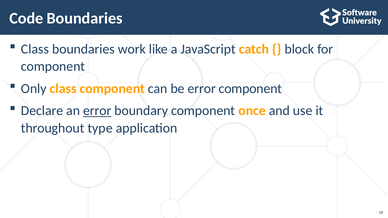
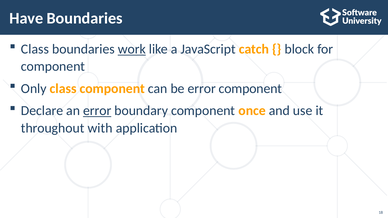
Code: Code -> Have
work underline: none -> present
type: type -> with
